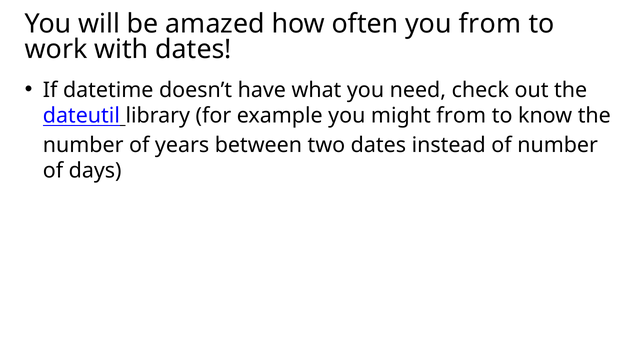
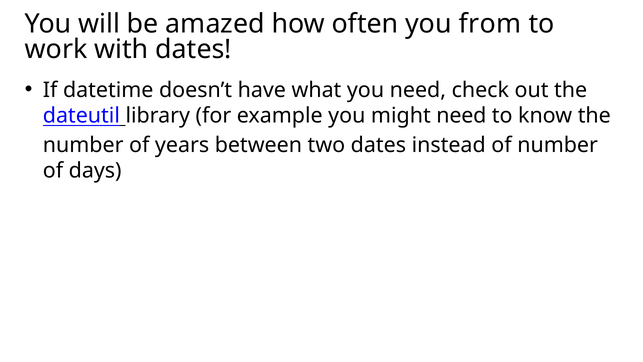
might from: from -> need
